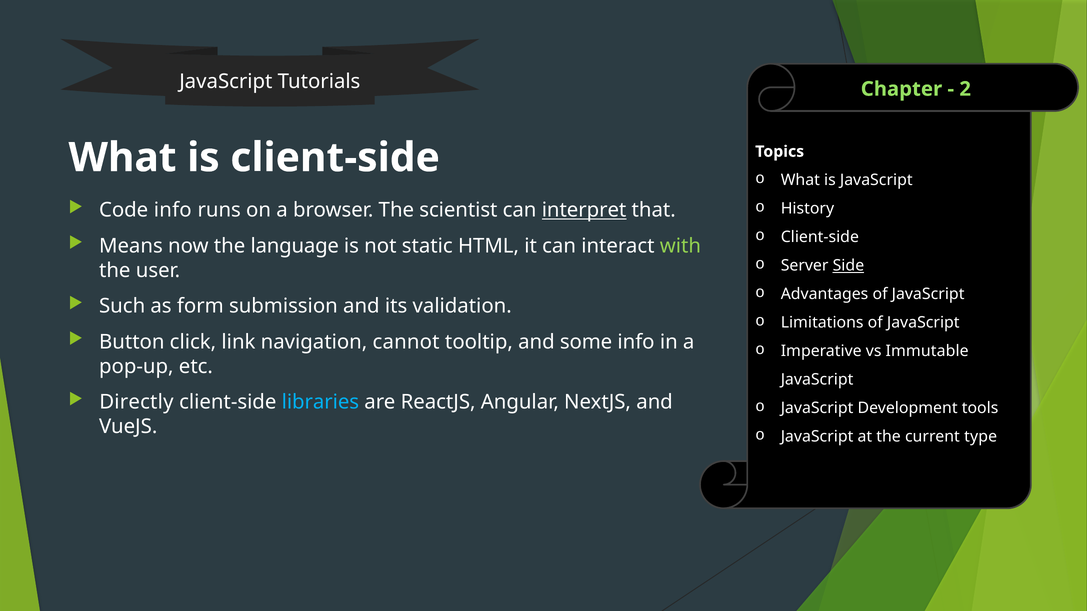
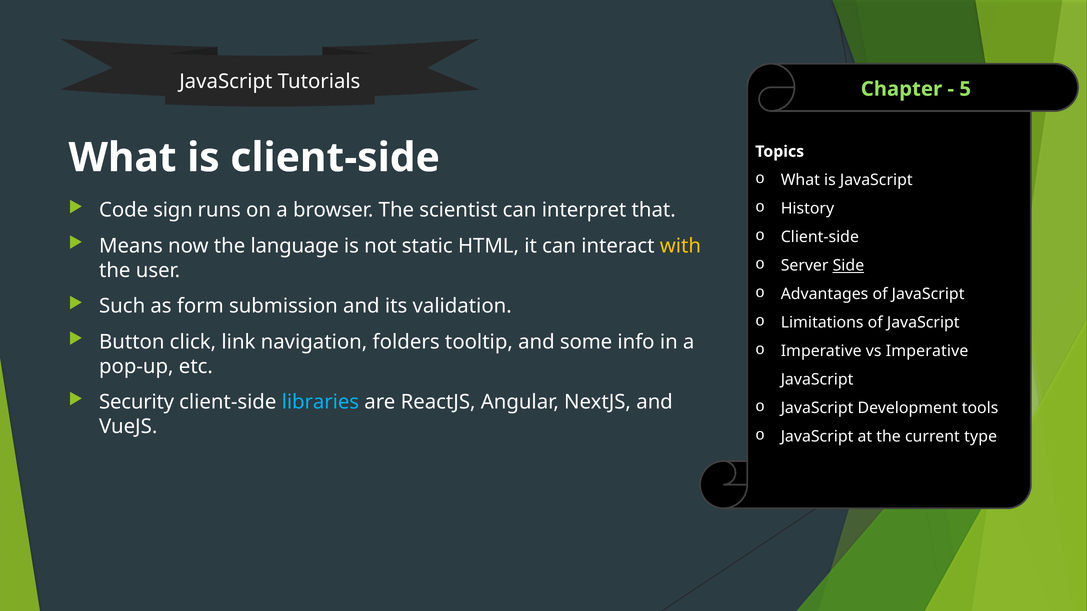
2: 2 -> 5
Code info: info -> sign
interpret underline: present -> none
with colour: light green -> yellow
cannot: cannot -> folders
vs Immutable: Immutable -> Imperative
Directly: Directly -> Security
